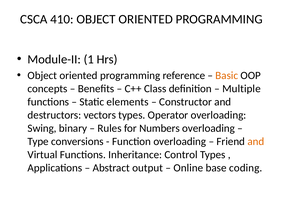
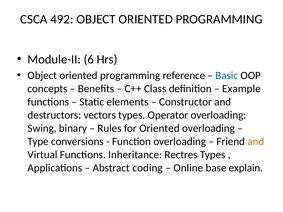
410: 410 -> 492
1: 1 -> 6
Basic colour: orange -> blue
Multiple: Multiple -> Example
for Numbers: Numbers -> Oriented
Control: Control -> Rectres
output: output -> coding
coding: coding -> explain
